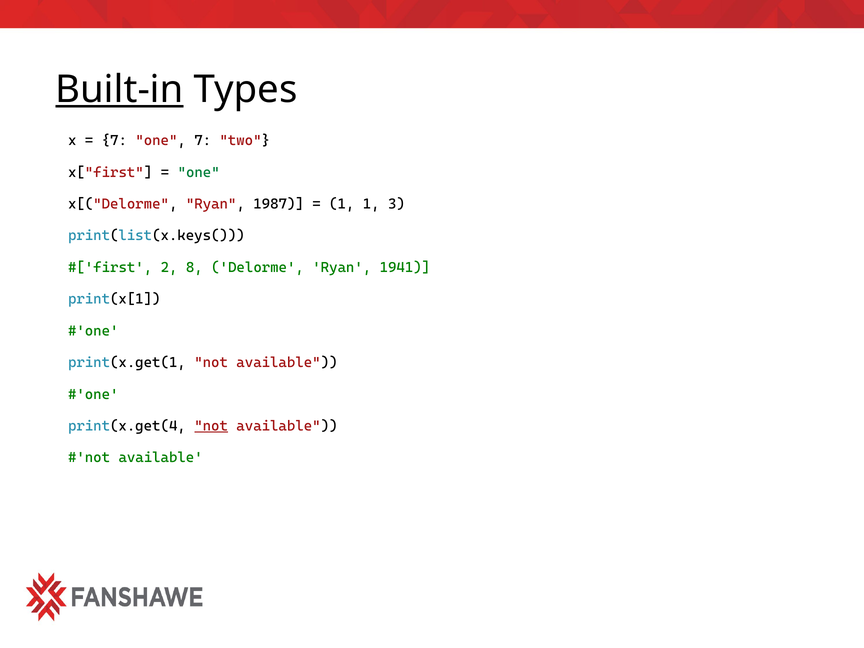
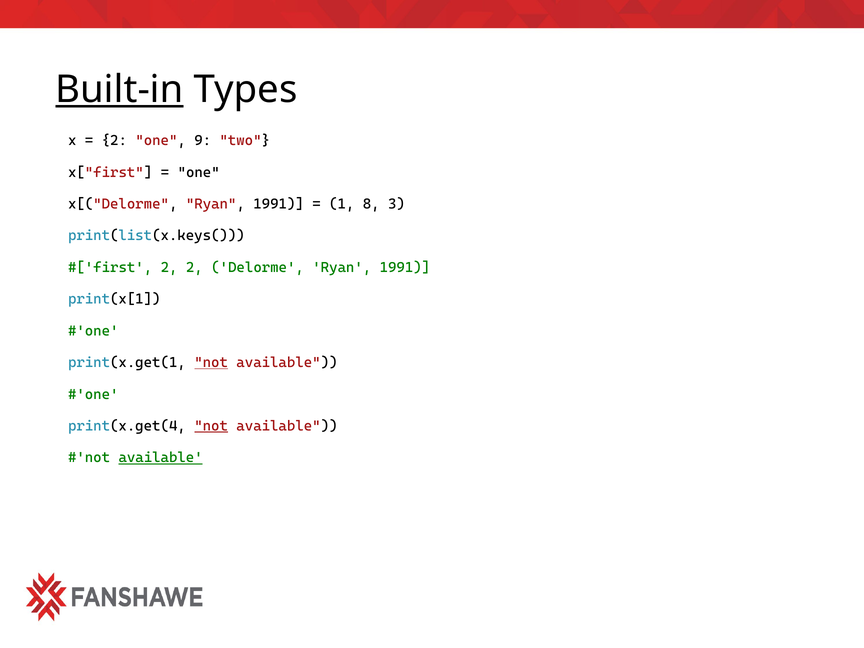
7 at (114, 141): 7 -> 2
one 7: 7 -> 9
one at (199, 172) colour: green -> black
x[("Delorme Ryan 1987: 1987 -> 1991
1 1: 1 -> 8
2 8: 8 -> 2
Delorme Ryan 1941: 1941 -> 1991
not at (211, 363) underline: none -> present
available at (161, 458) underline: none -> present
